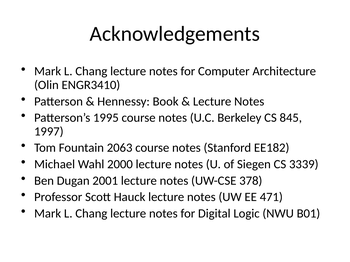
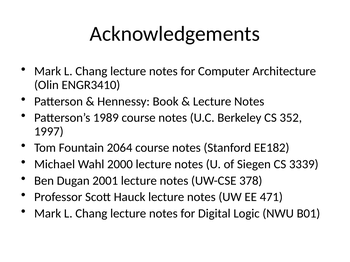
1995: 1995 -> 1989
845: 845 -> 352
2063: 2063 -> 2064
